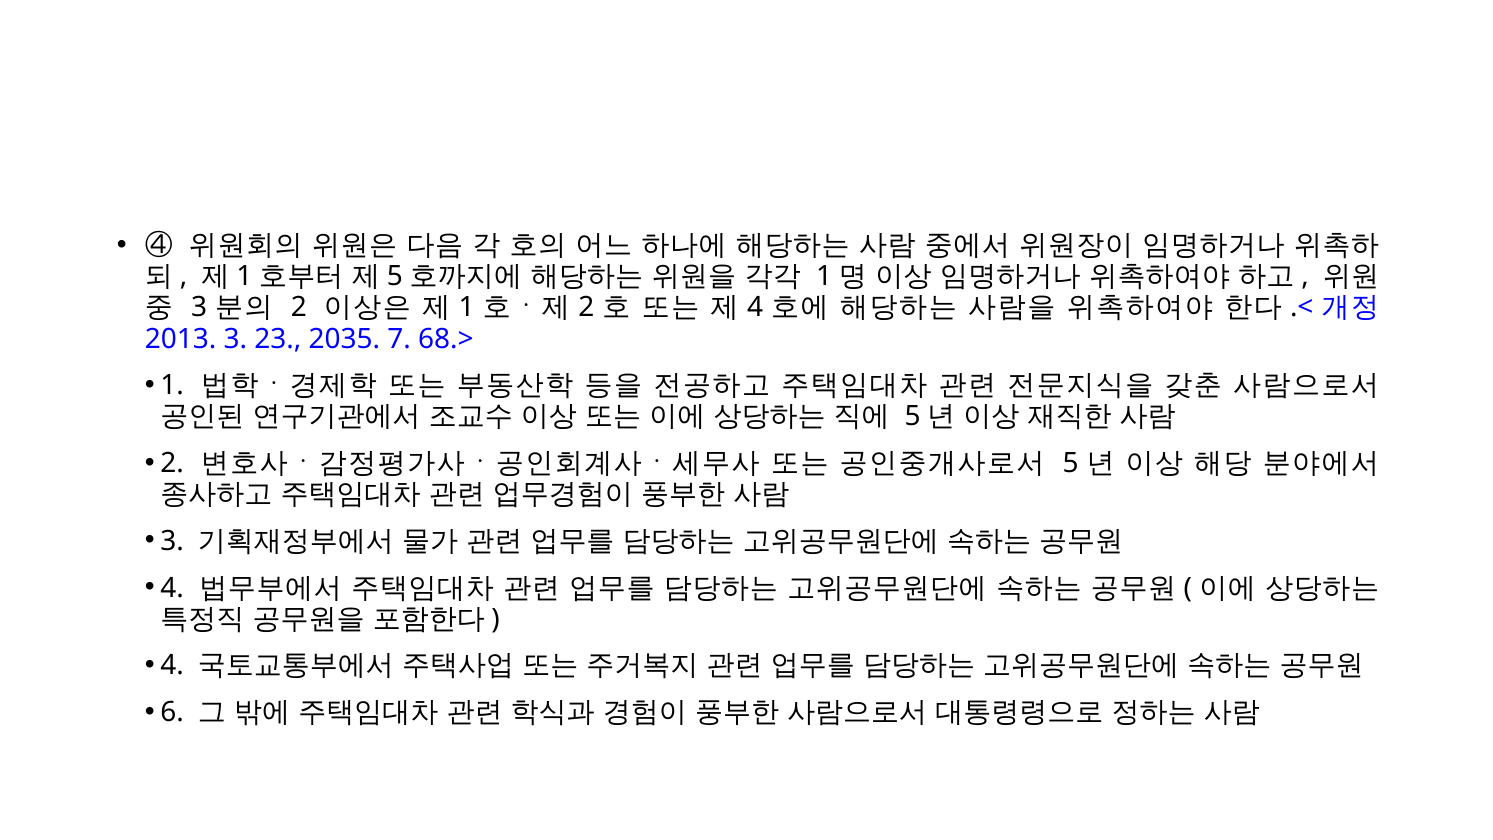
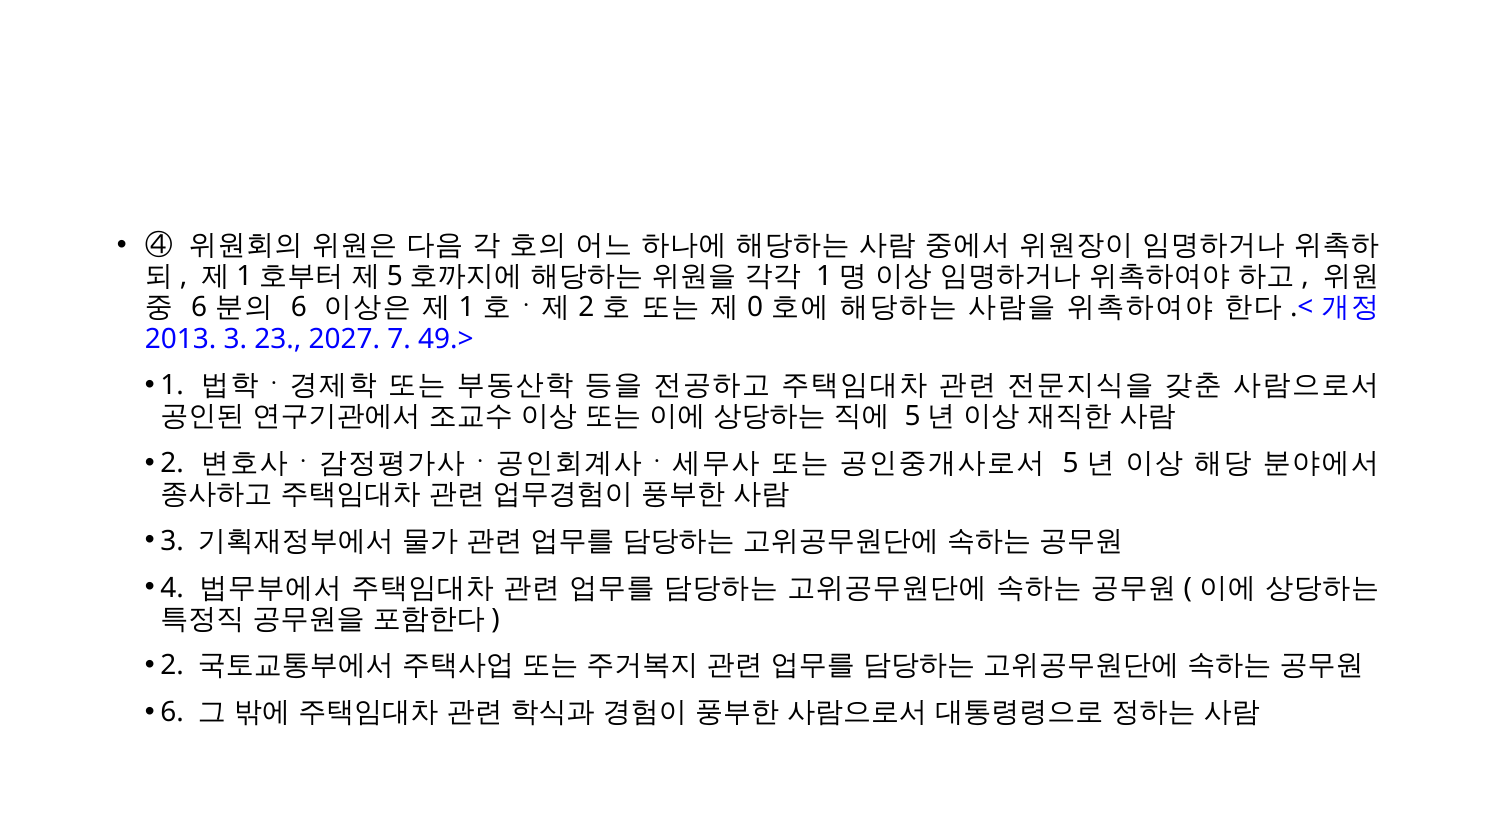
3 at (199, 308): 3 -> 6
2 at (299, 308): 2 -> 6
4 at (755, 308): 4 -> 0
2035: 2035 -> 2027
68.>: 68.> -> 49.>
4 at (172, 666): 4 -> 2
